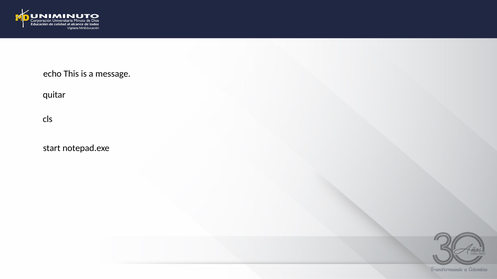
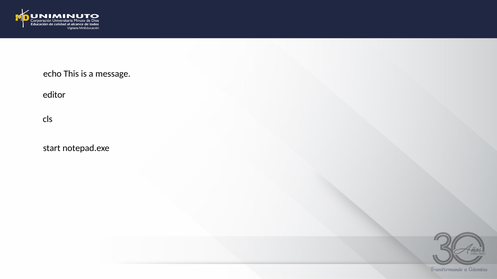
quitar: quitar -> editor
